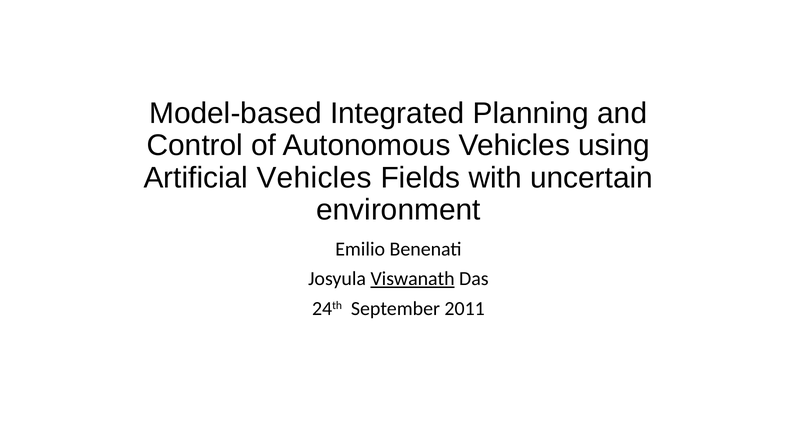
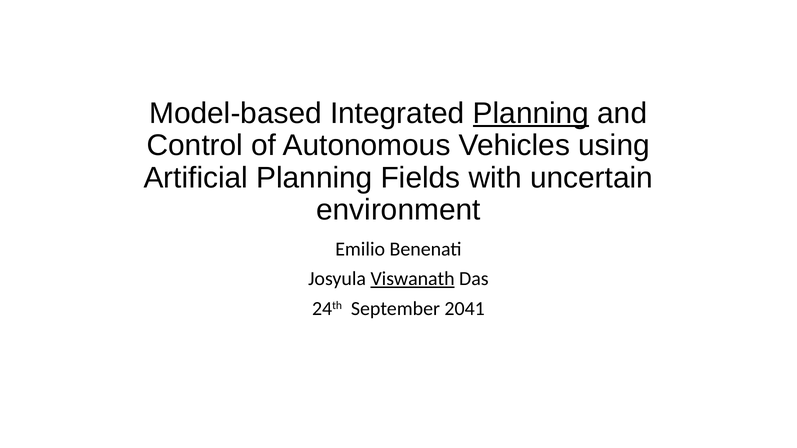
Planning at (531, 113) underline: none -> present
Artificial Vehicles: Vehicles -> Planning
2011: 2011 -> 2041
